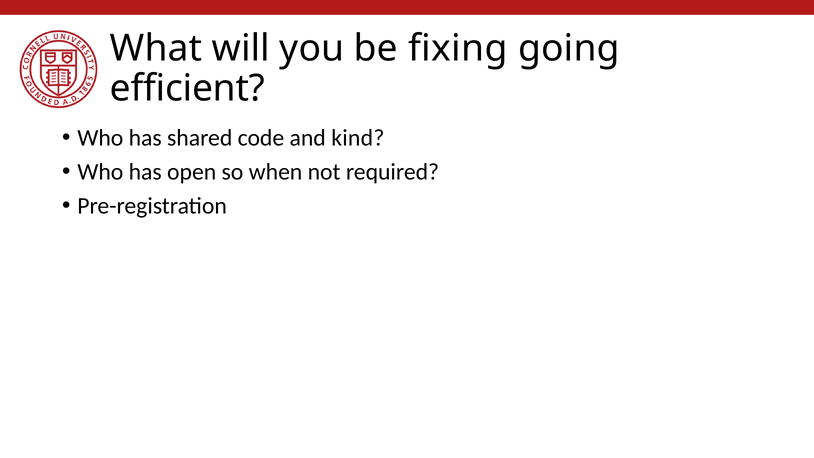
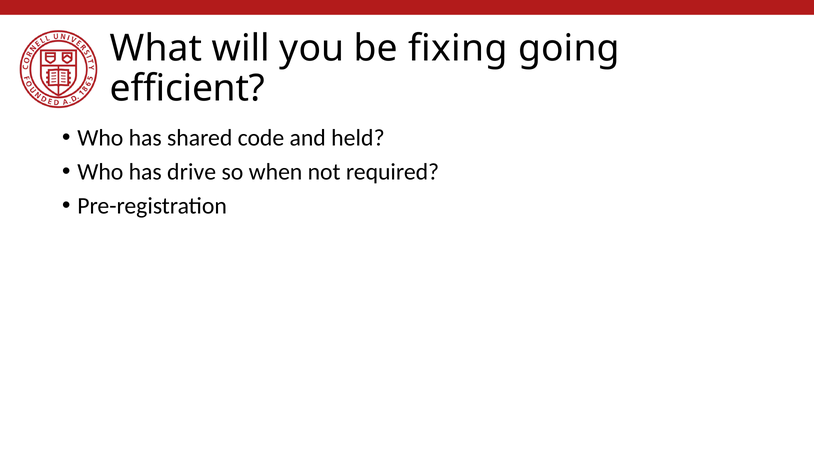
kind: kind -> held
open: open -> drive
